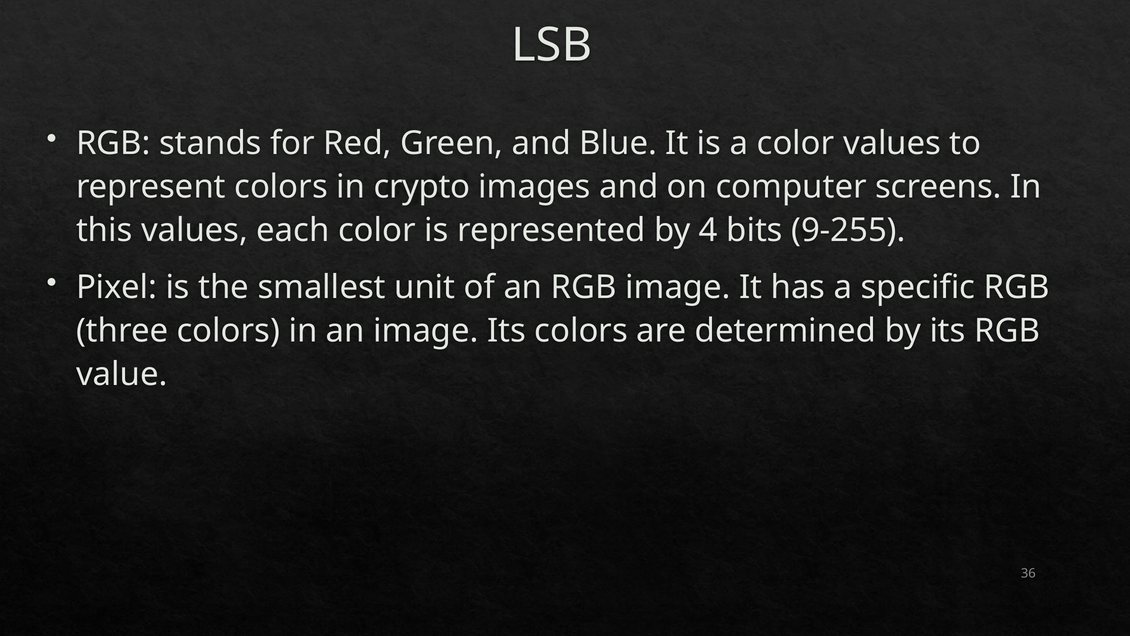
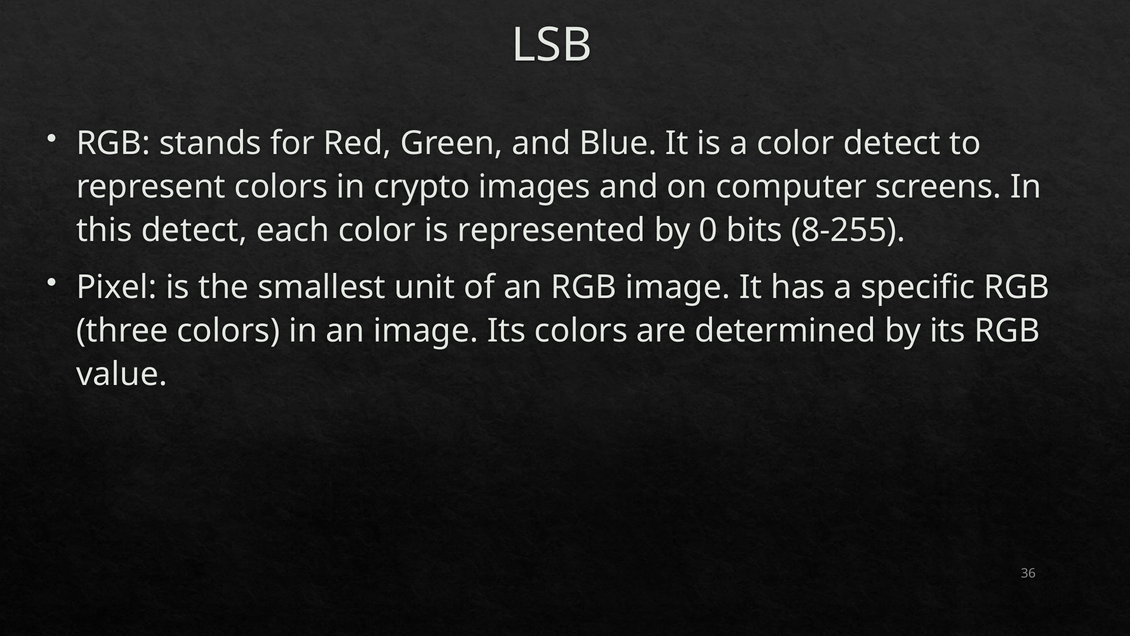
color values: values -> detect
this values: values -> detect
4: 4 -> 0
9-255: 9-255 -> 8-255
